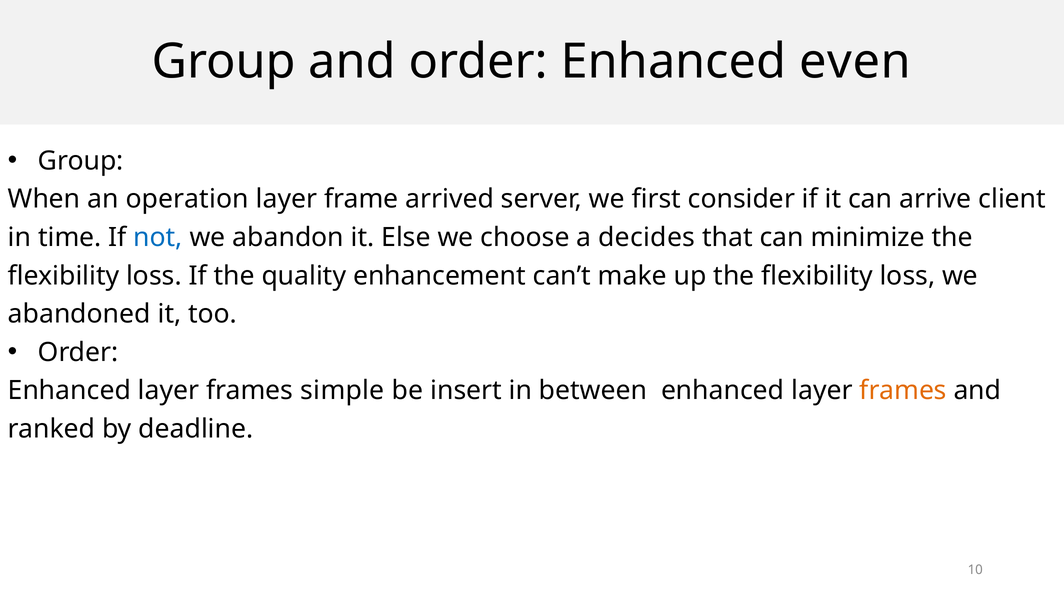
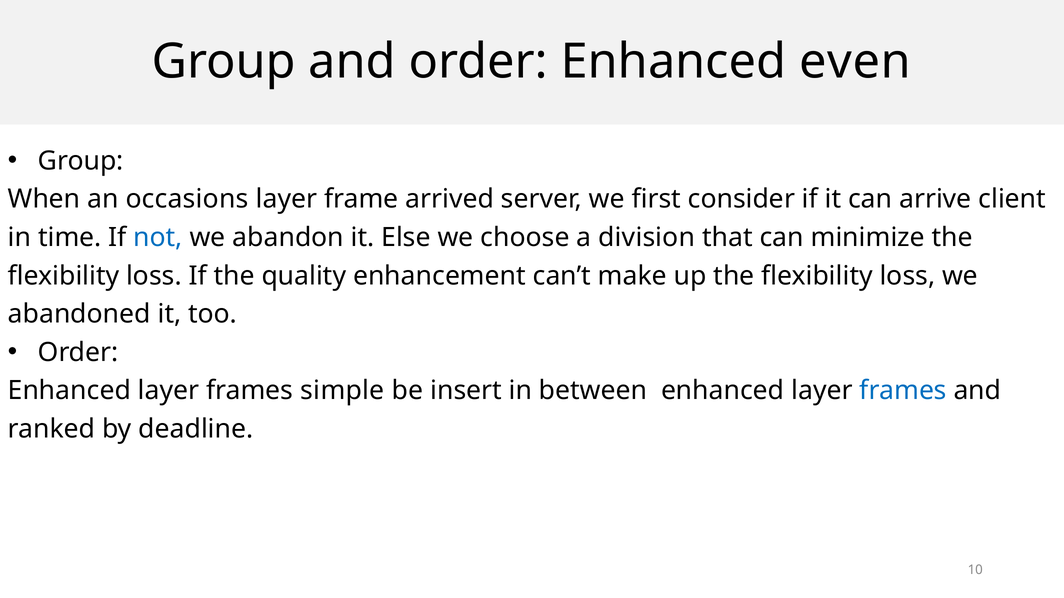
operation: operation -> occasions
decides: decides -> division
frames at (903, 391) colour: orange -> blue
